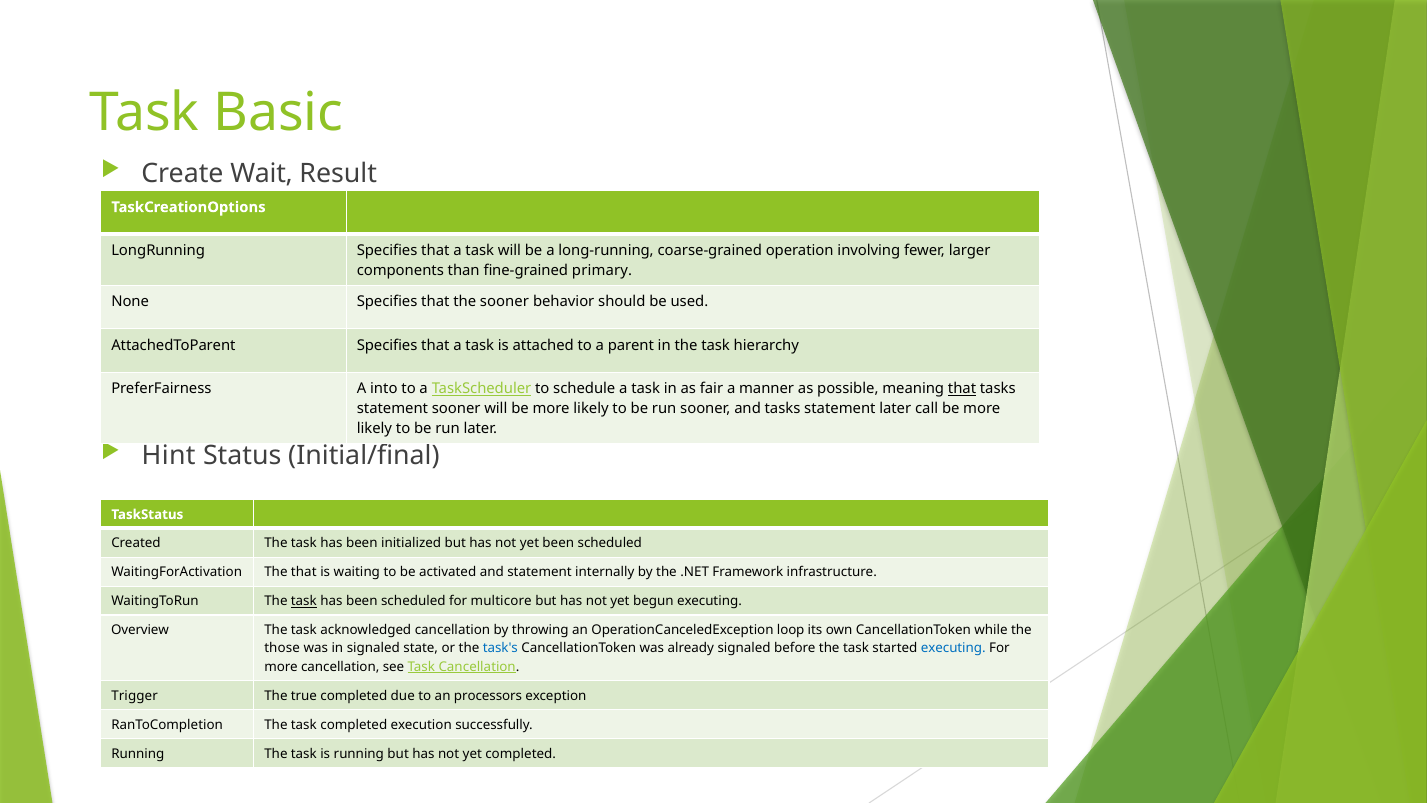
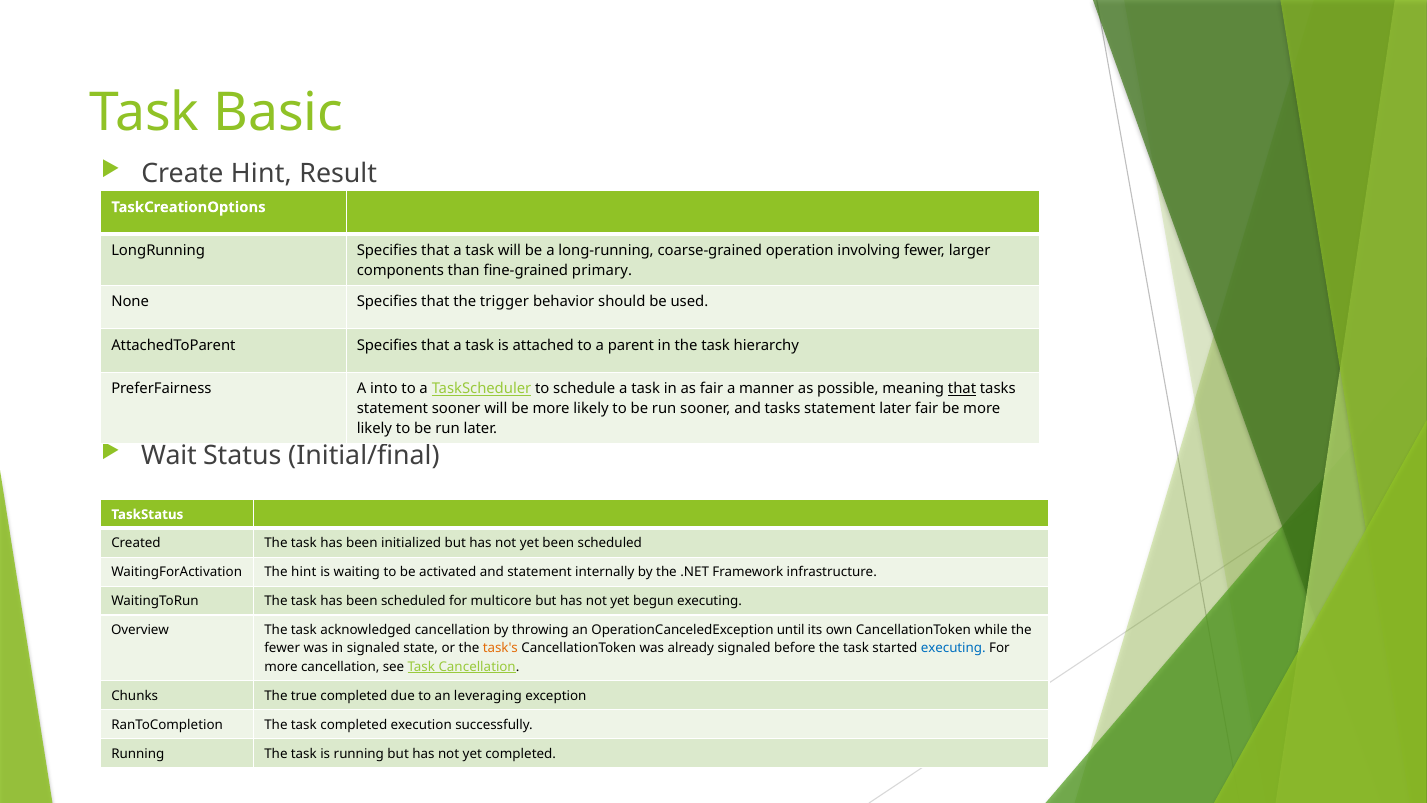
Create Wait: Wait -> Hint
the sooner: sooner -> trigger
later call: call -> fair
Hint: Hint -> Wait
The that: that -> hint
task at (304, 601) underline: present -> none
loop: loop -> until
those at (282, 648): those -> fewer
task's colour: blue -> orange
Trigger: Trigger -> Chunks
processors: processors -> leveraging
